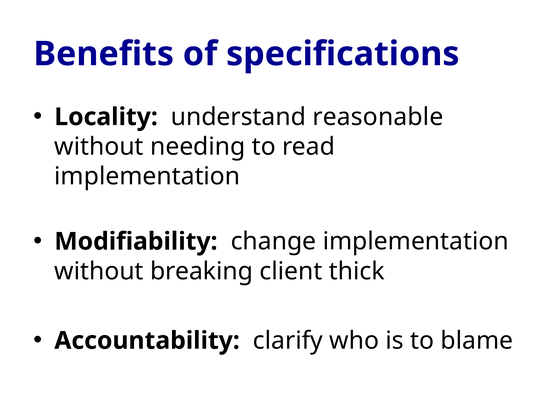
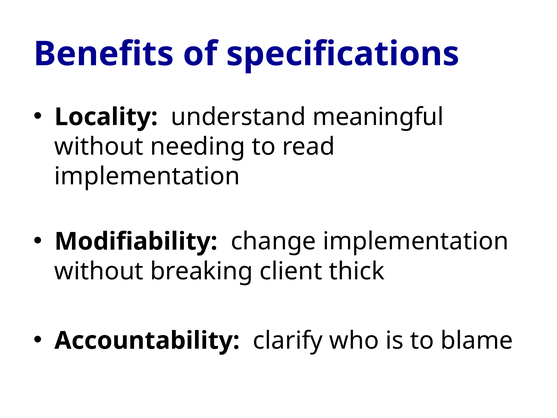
reasonable: reasonable -> meaningful
